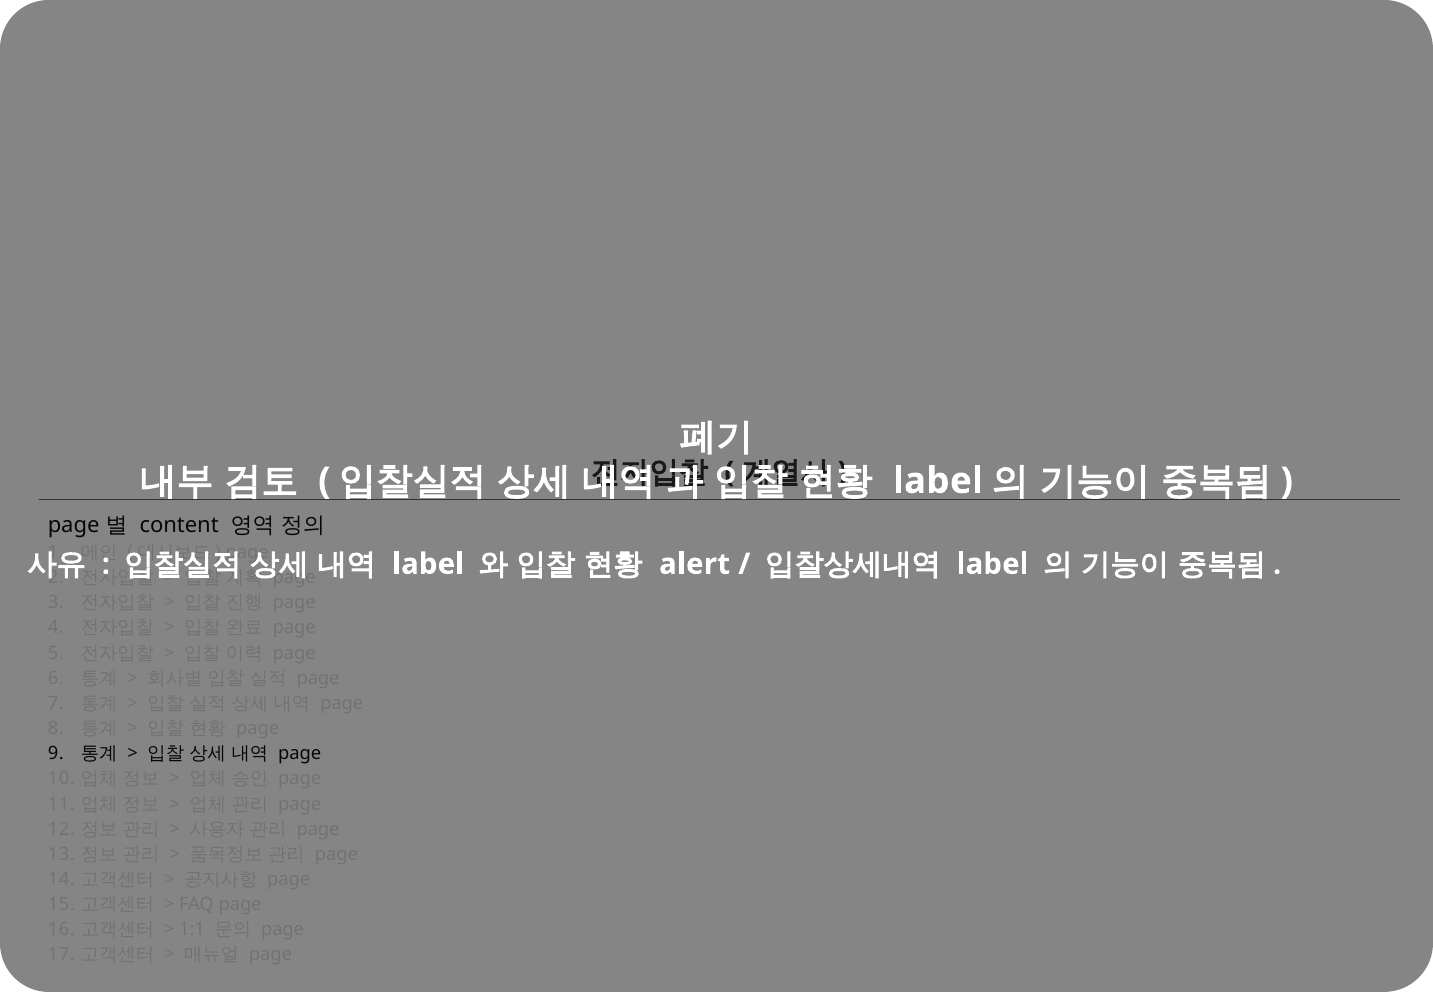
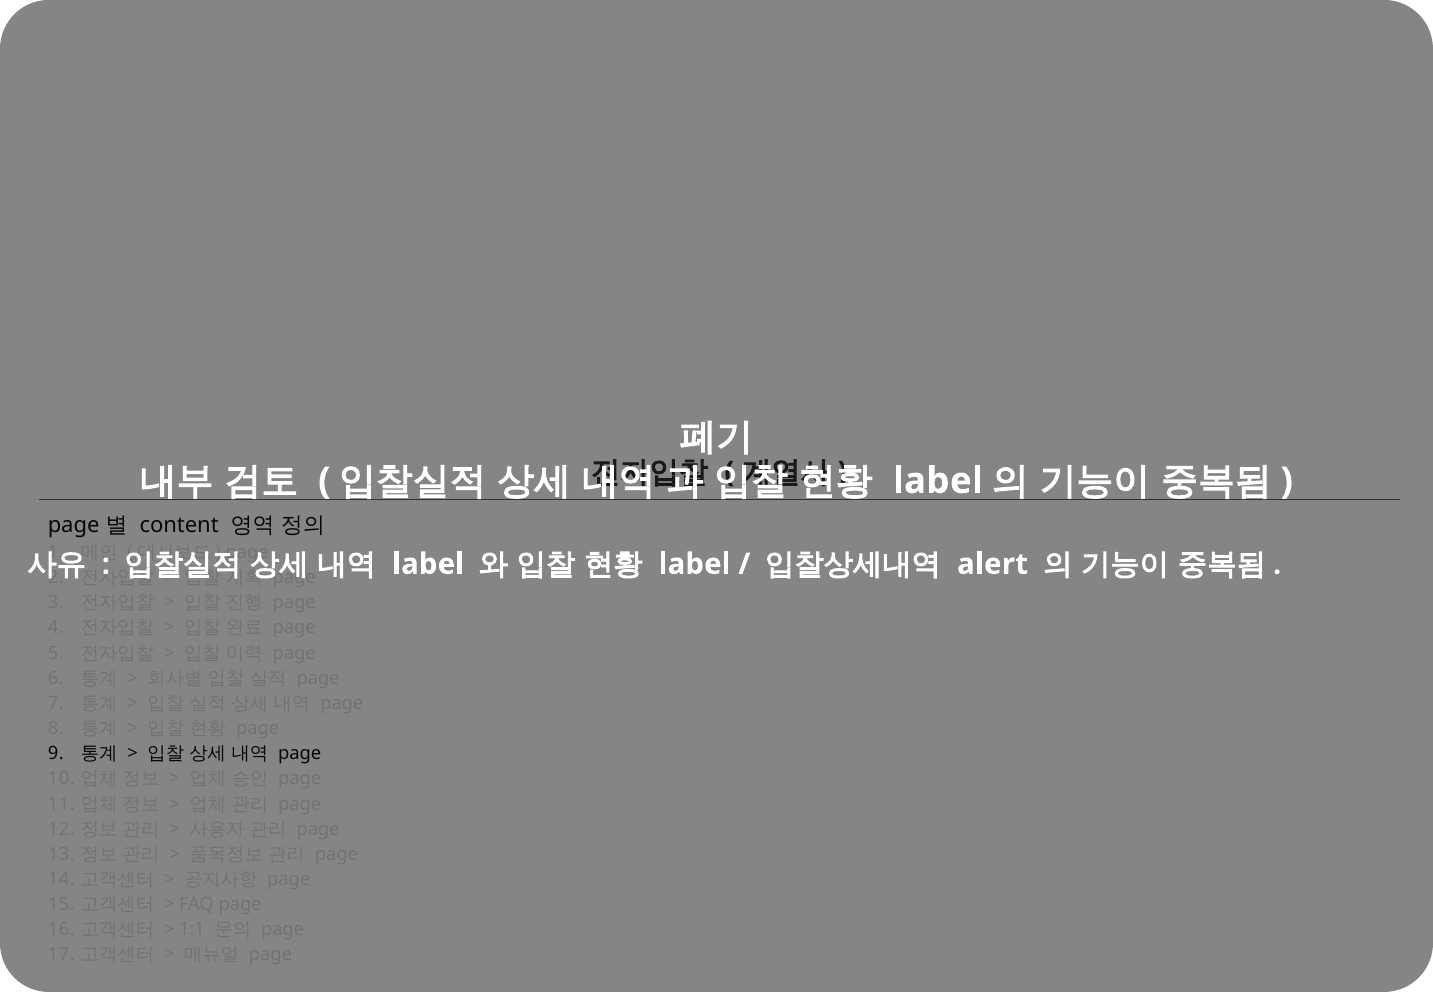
alert at (695, 564): alert -> label
label at (993, 564): label -> alert
